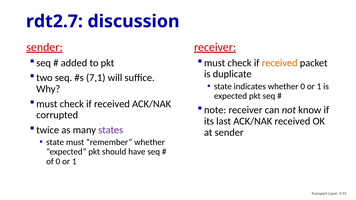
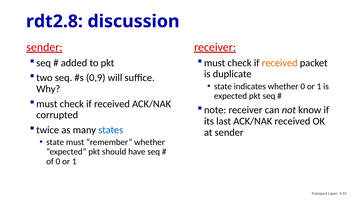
rdt2.7: rdt2.7 -> rdt2.8
7,1: 7,1 -> 0,9
states colour: purple -> blue
